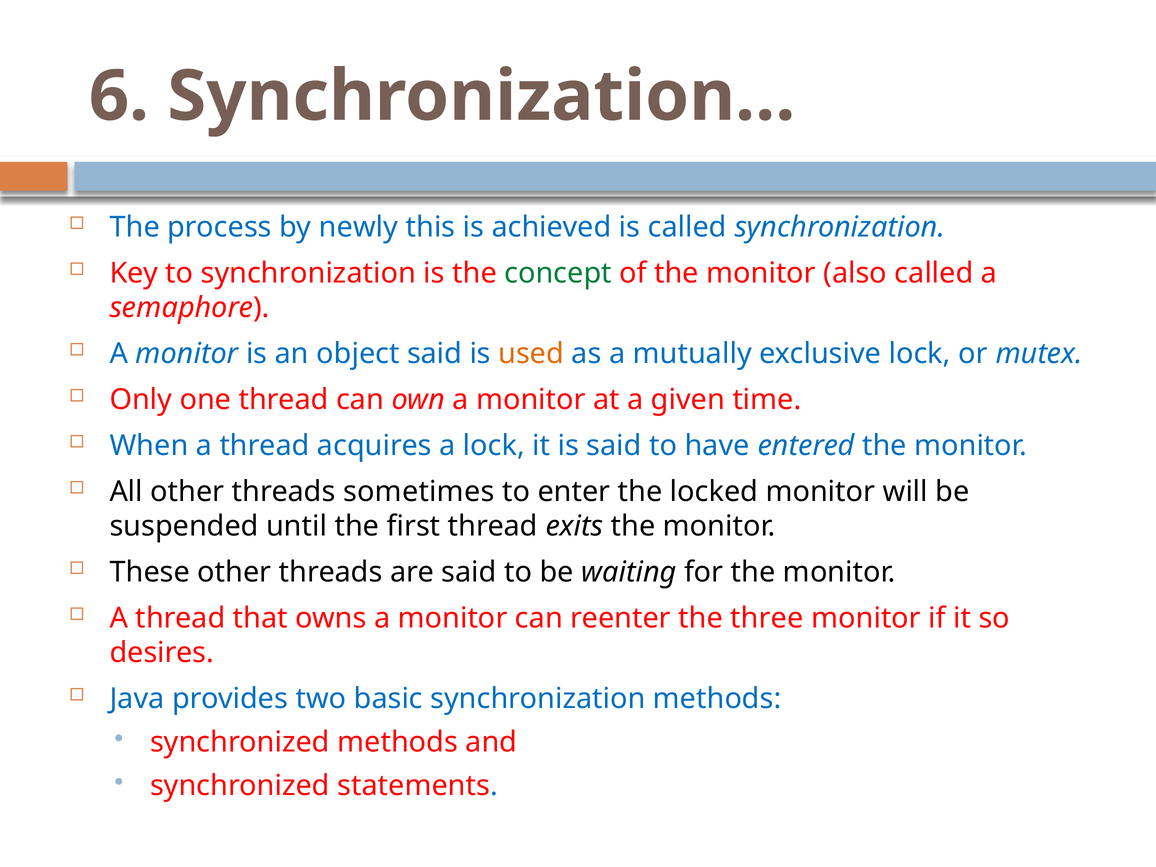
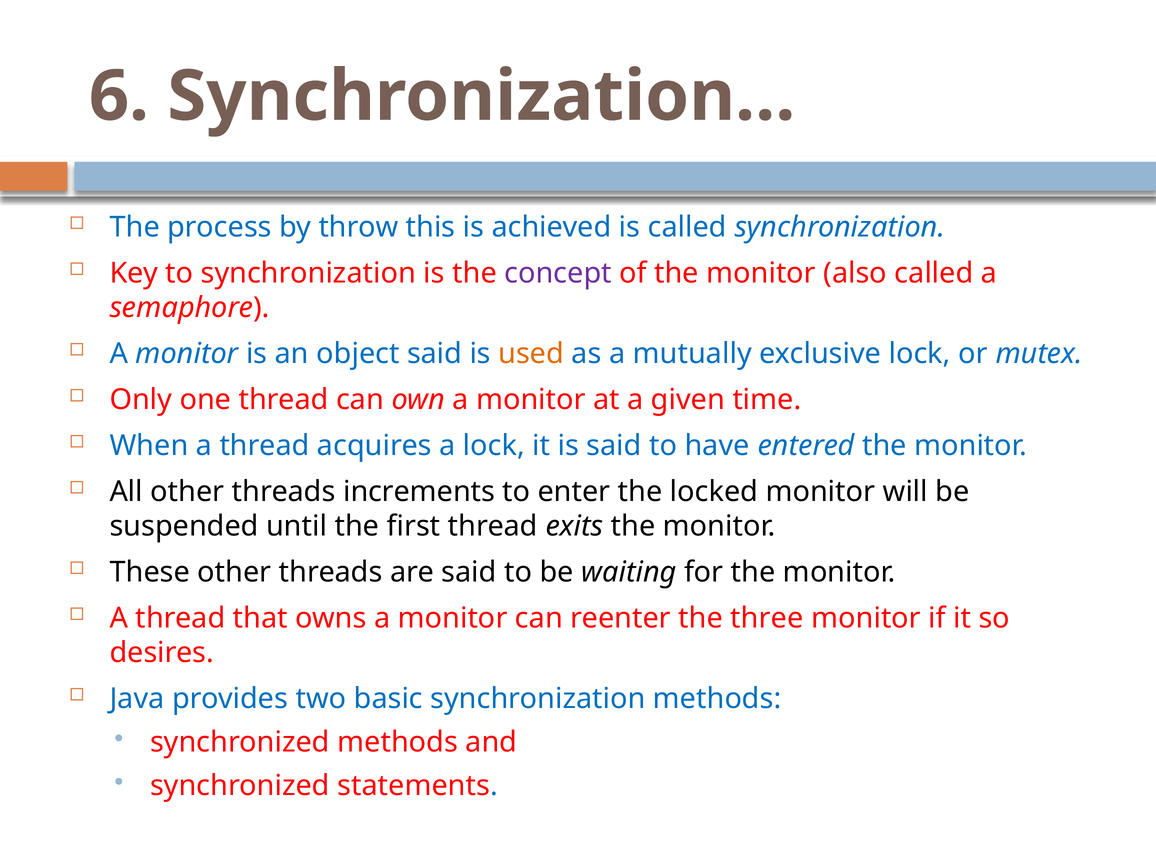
newly: newly -> throw
concept colour: green -> purple
sometimes: sometimes -> increments
